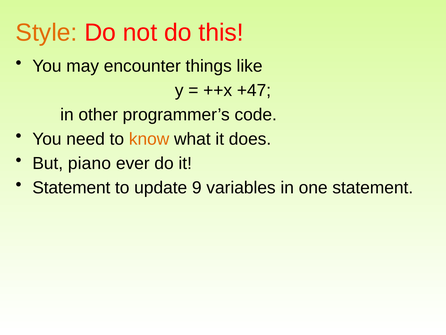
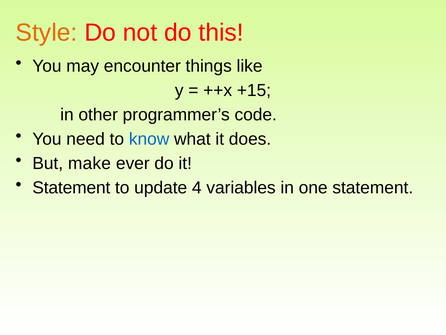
+47: +47 -> +15
know colour: orange -> blue
piano: piano -> make
9: 9 -> 4
